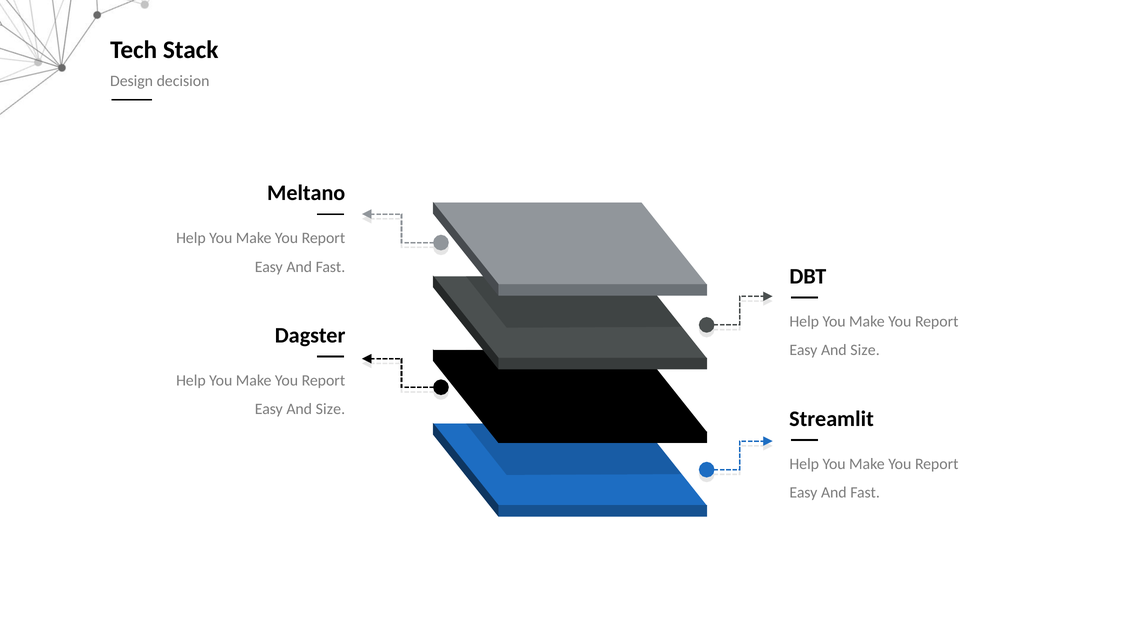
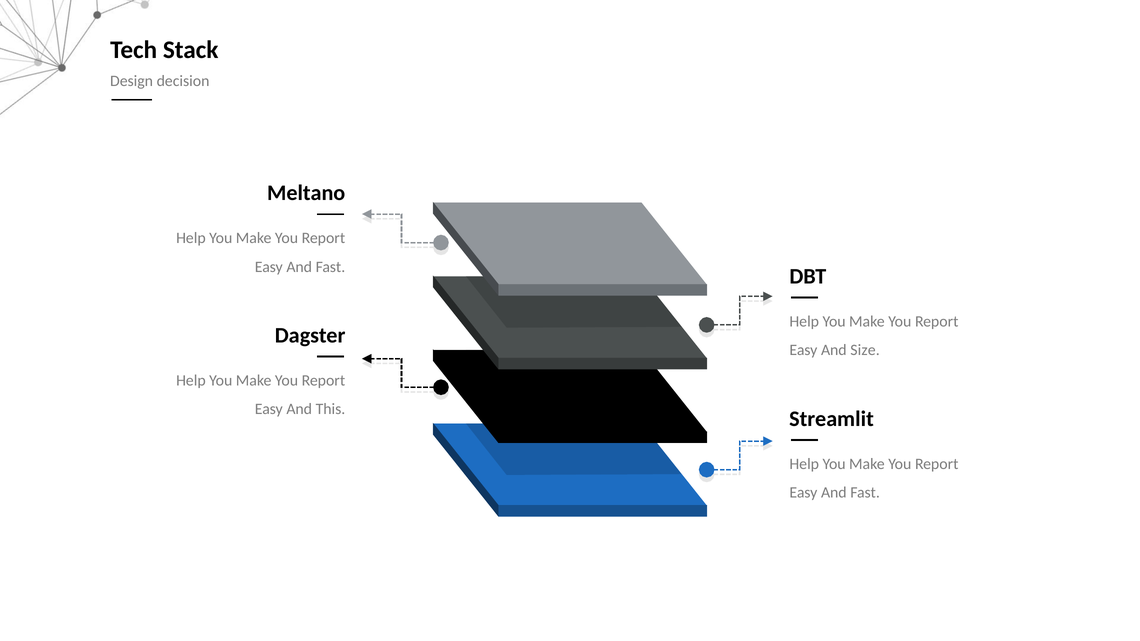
Size at (330, 409): Size -> This
